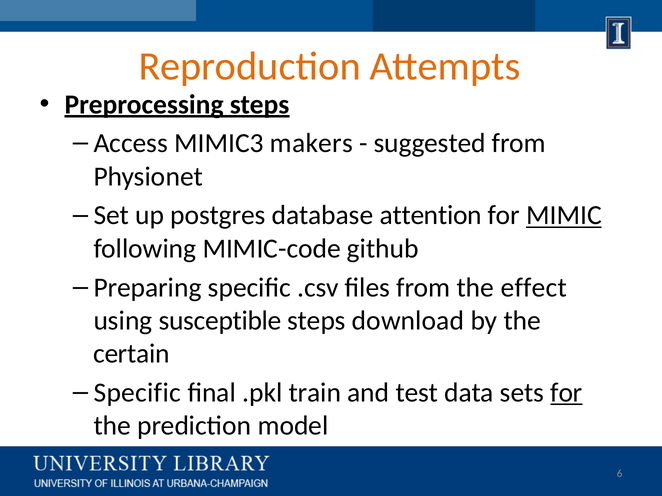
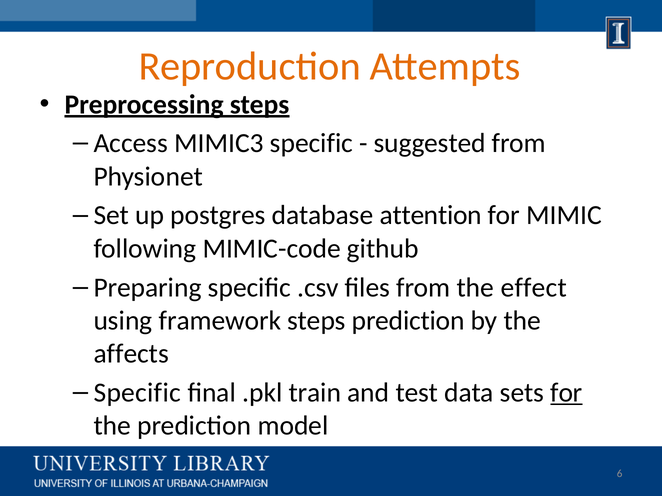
MIMIC3 makers: makers -> specific
MIMIC underline: present -> none
susceptible: susceptible -> framework
steps download: download -> prediction
certain: certain -> affects
